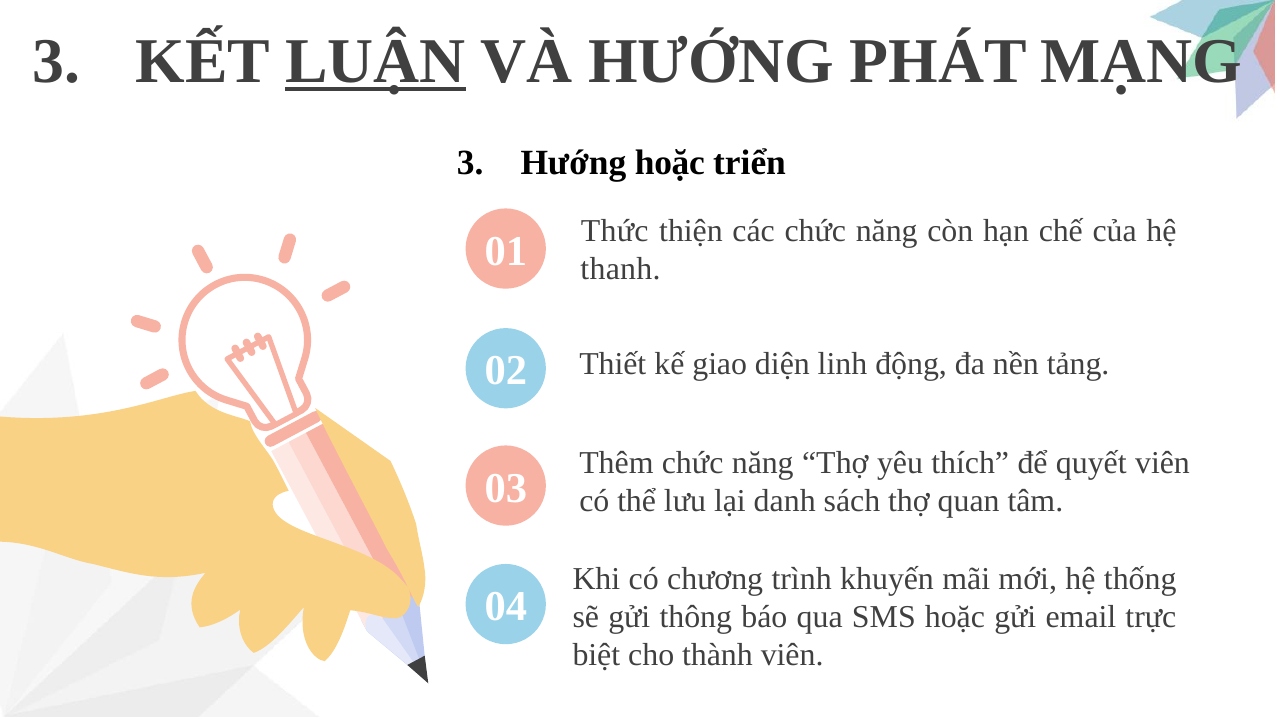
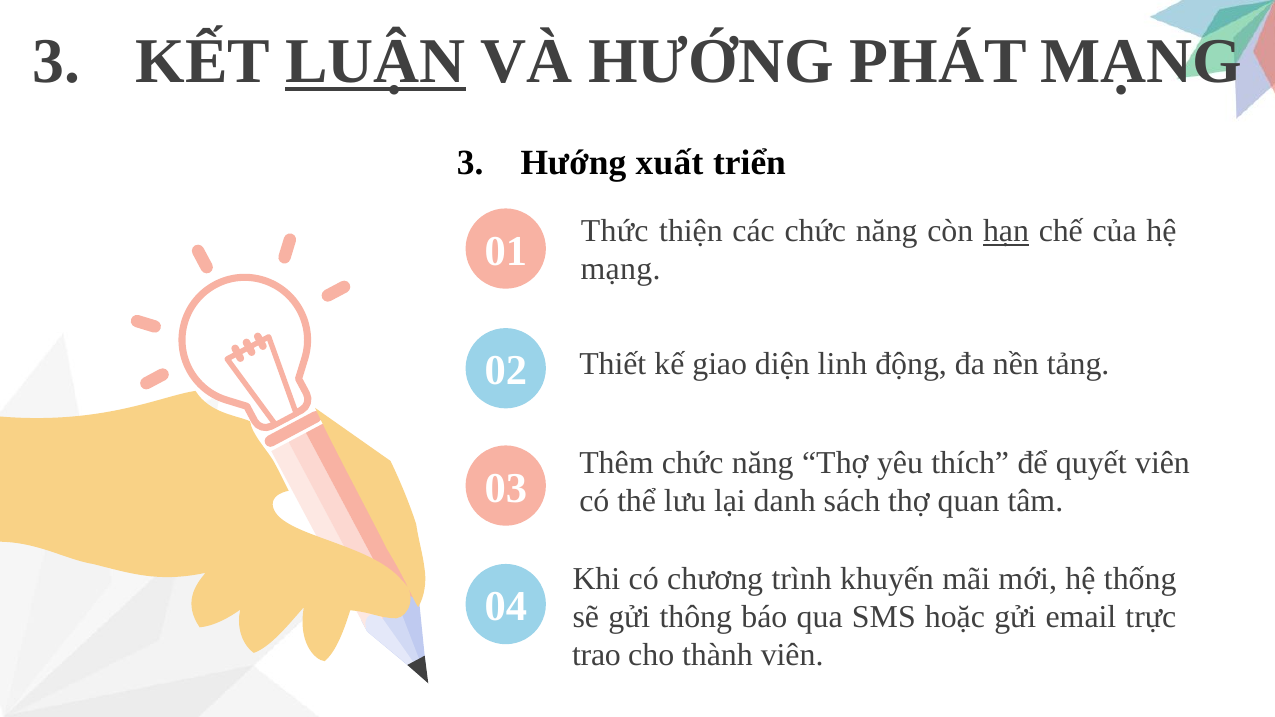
Hướng hoặc: hoặc -> xuất
hạn underline: none -> present
thanh at (621, 269): thanh -> mạng
biệt: biệt -> trao
